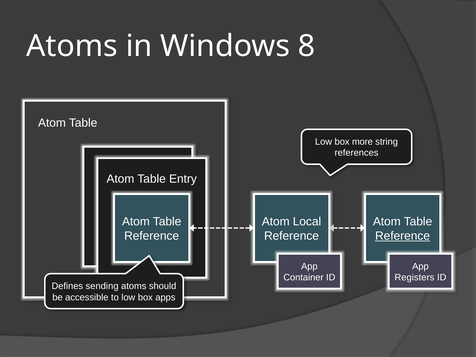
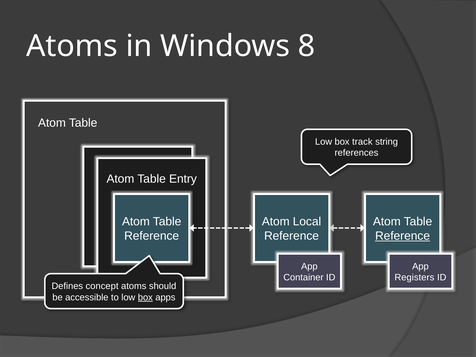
more: more -> track
sending: sending -> concept
box at (145, 297) underline: none -> present
